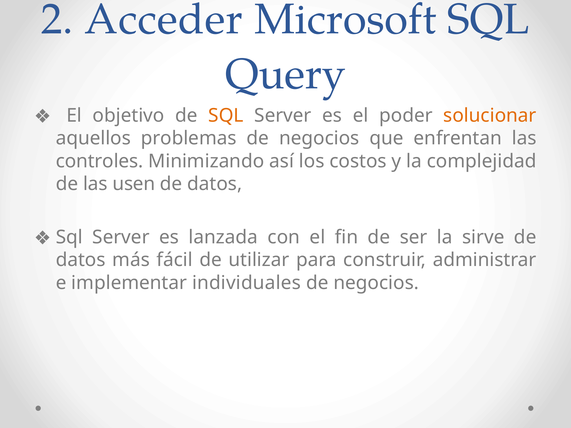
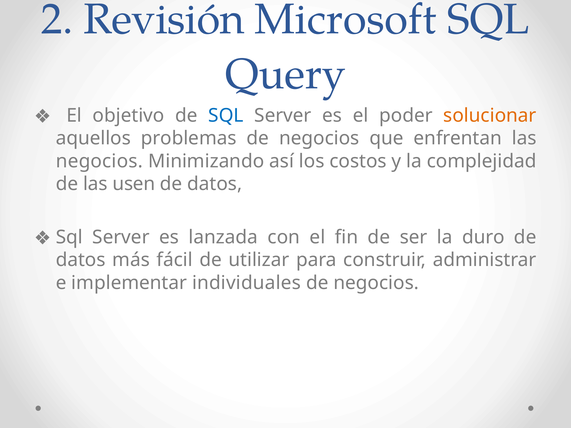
Acceder: Acceder -> Revisión
SQL at (226, 116) colour: orange -> blue
controles at (99, 161): controles -> negocios
sirve: sirve -> duro
